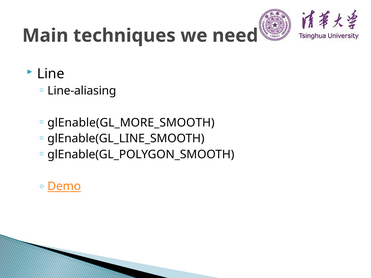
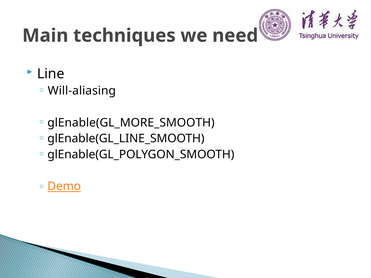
Line-aliasing: Line-aliasing -> Will-aliasing
